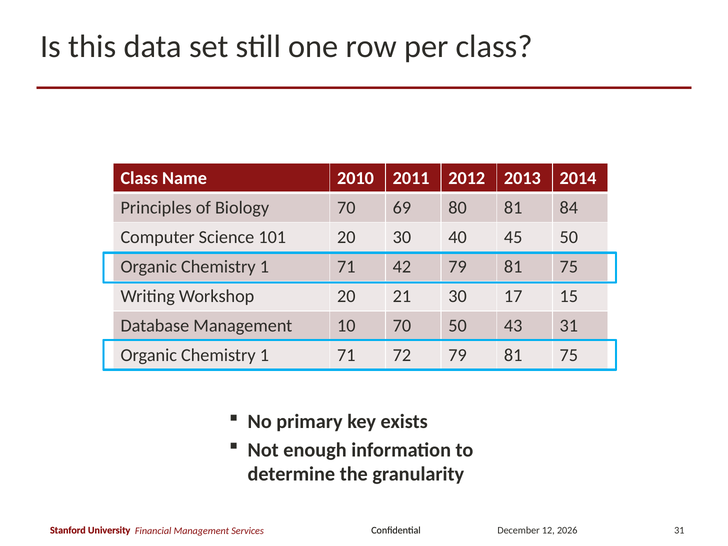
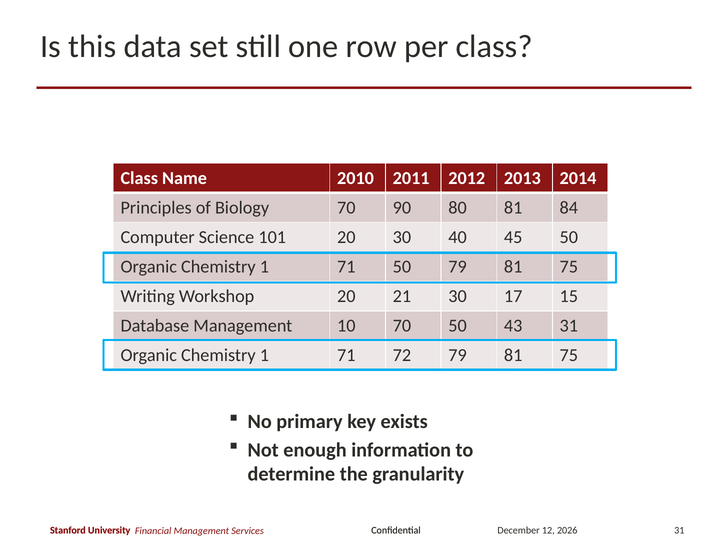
69: 69 -> 90
71 42: 42 -> 50
